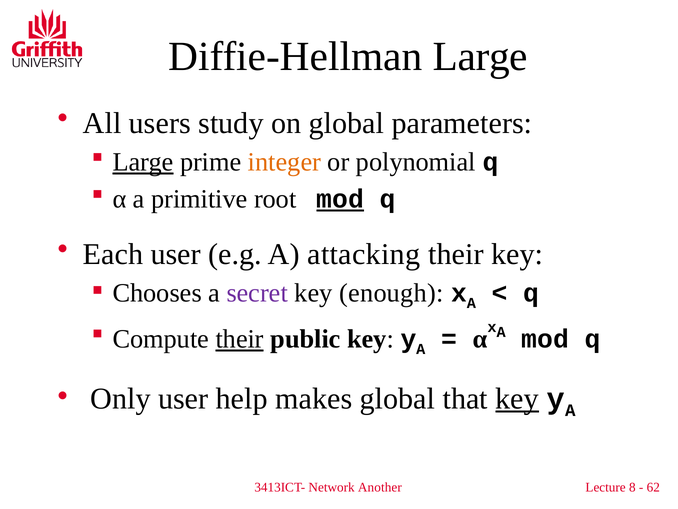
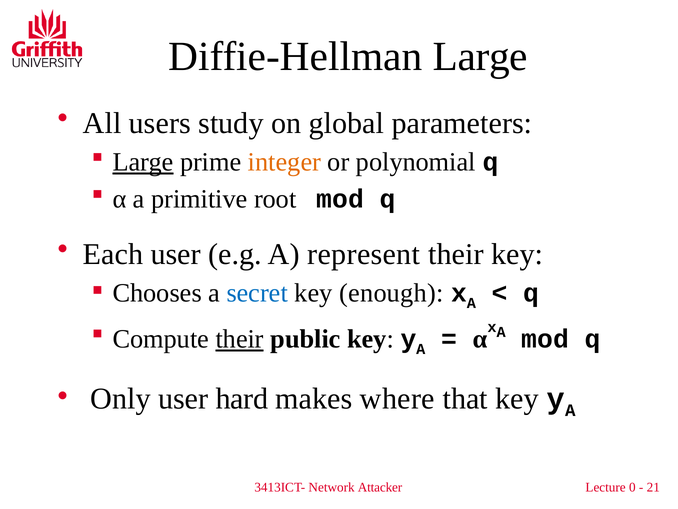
mod at (340, 199) underline: present -> none
attacking: attacking -> represent
secret colour: purple -> blue
help: help -> hard
makes global: global -> where
key at (517, 398) underline: present -> none
Another: Another -> Attacker
8: 8 -> 0
62: 62 -> 21
